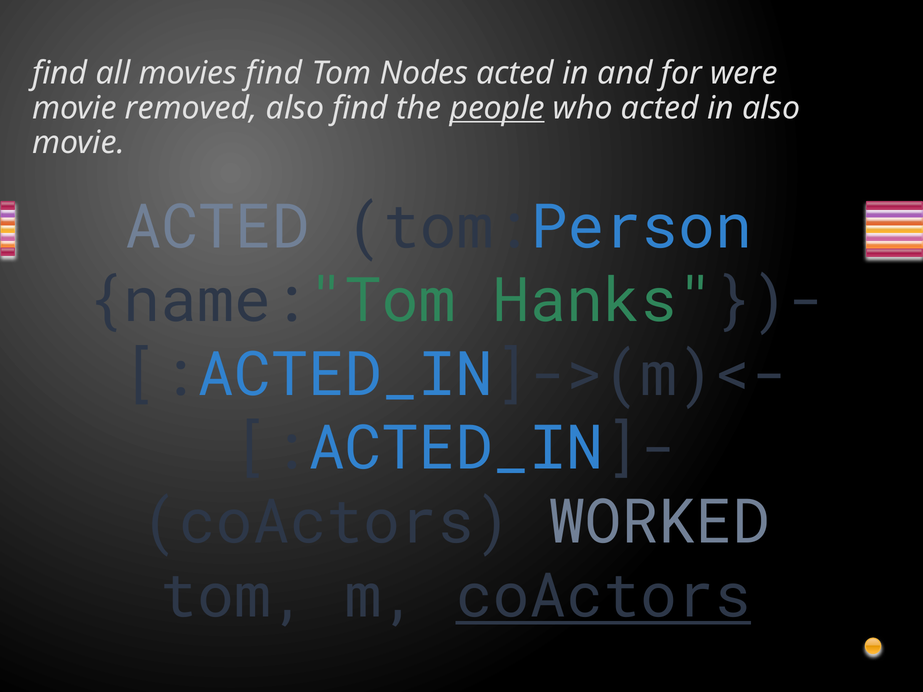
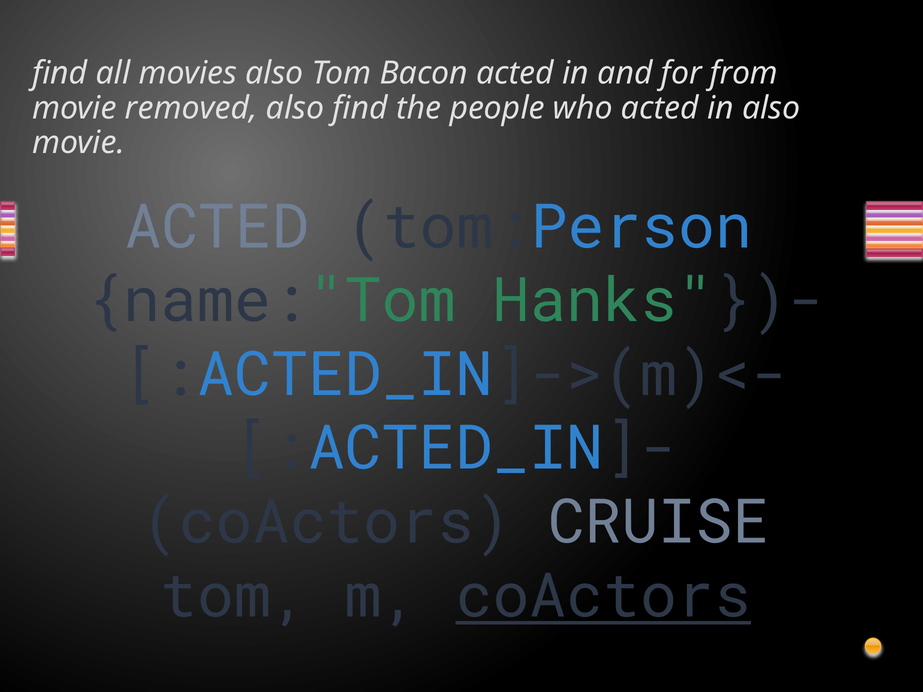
movies find: find -> also
Nodes: Nodes -> Bacon
were: were -> from
people underline: present -> none
WORKED: WORKED -> CRUISE
